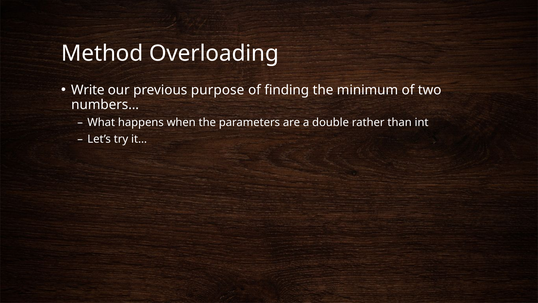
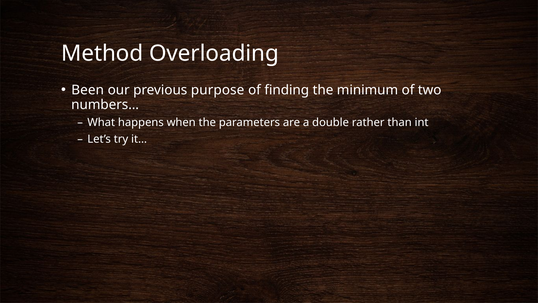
Write: Write -> Been
